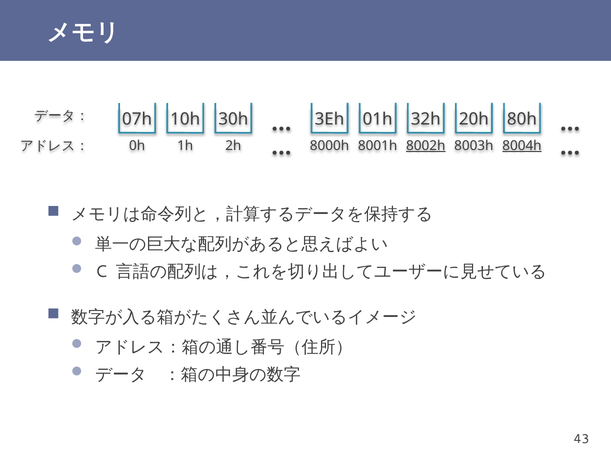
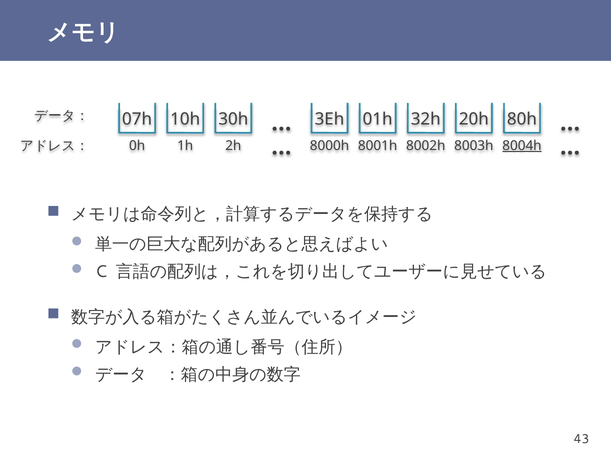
8002h underline: present -> none
